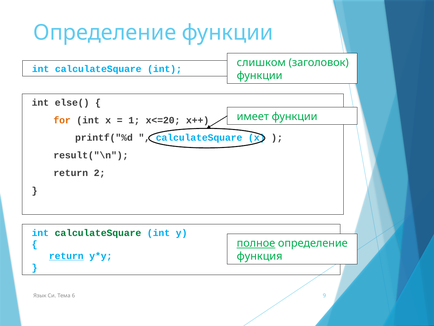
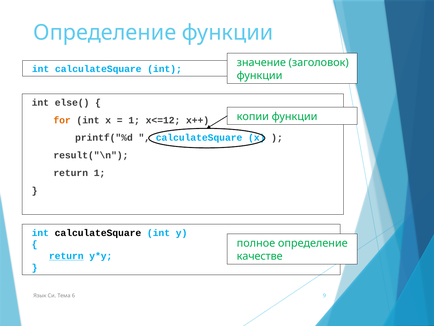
слишком: слишком -> значение
имеет: имеет -> копии
x<=20: x<=20 -> x<=12
return 2: 2 -> 1
calculateSquare at (98, 232) colour: green -> black
полное underline: present -> none
функция: функция -> качестве
